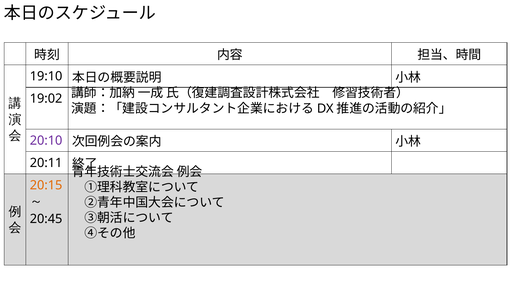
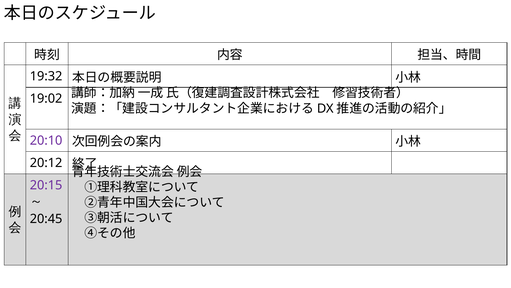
19:10: 19:10 -> 19:32
20:11: 20:11 -> 20:12
20:15 colour: orange -> purple
